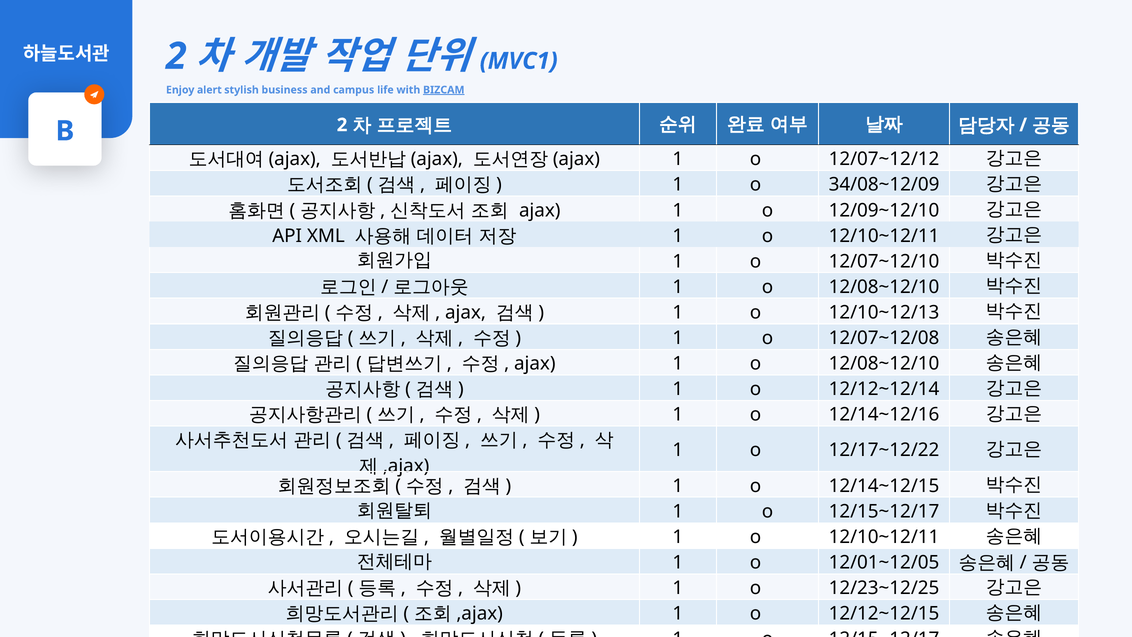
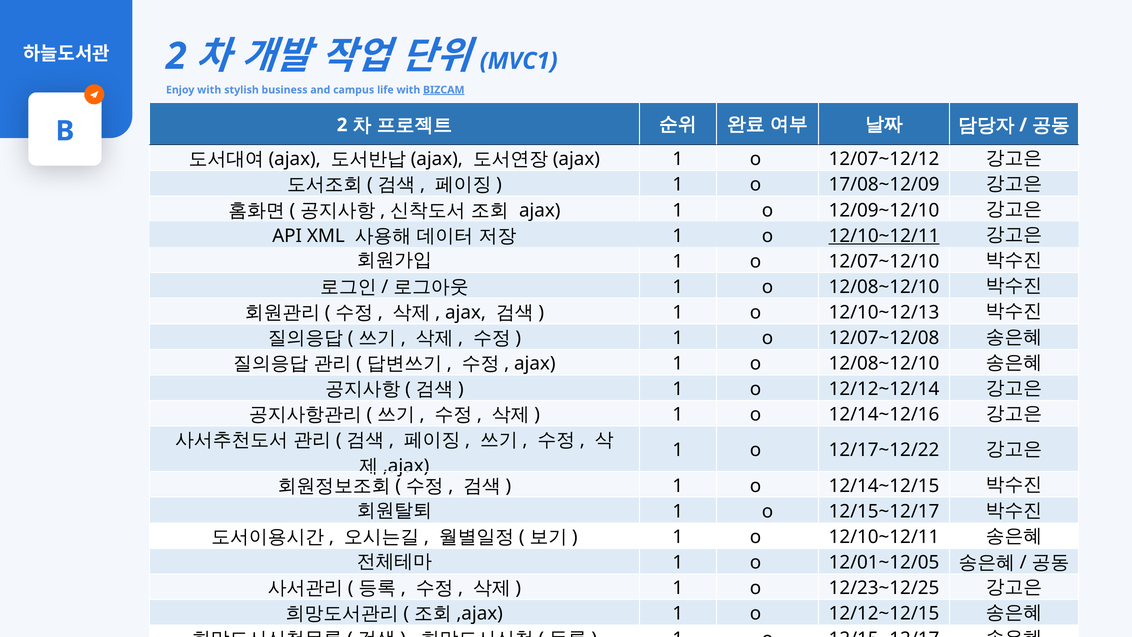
Enjoy alert: alert -> with
34/08~12/09: 34/08~12/09 -> 17/08~12/09
12/10~12/11 at (884, 236) underline: none -> present
